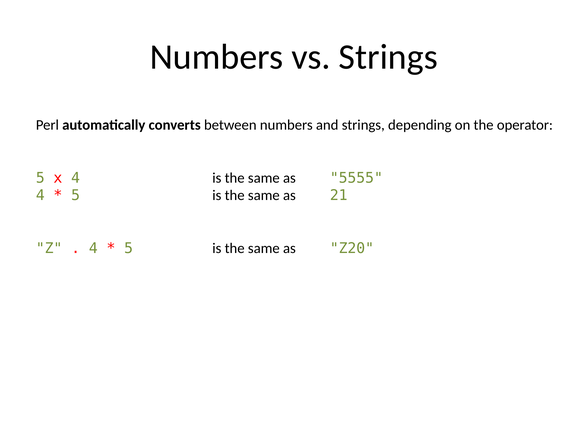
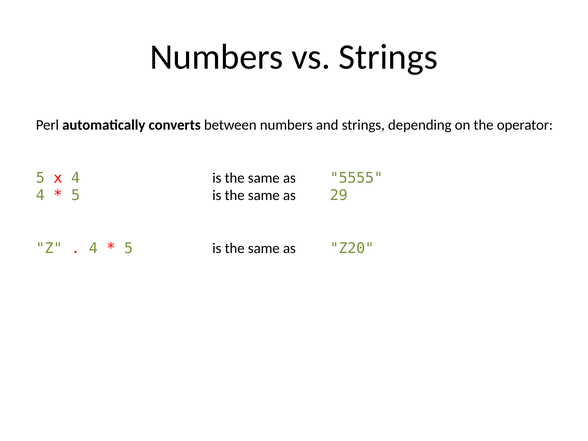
21: 21 -> 29
